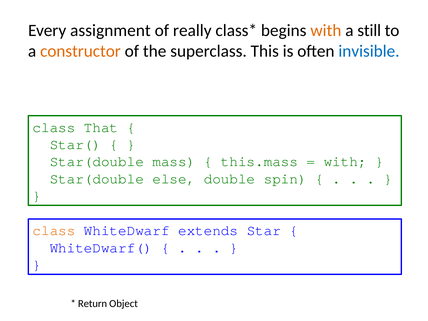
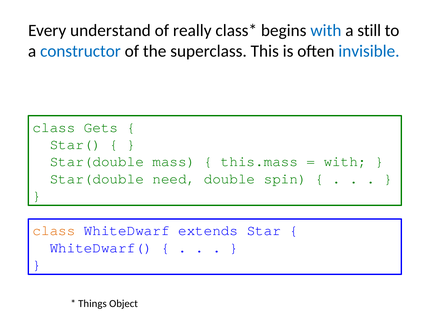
assignment: assignment -> understand
with at (326, 30) colour: orange -> blue
constructor colour: orange -> blue
That: That -> Gets
else: else -> need
Return: Return -> Things
